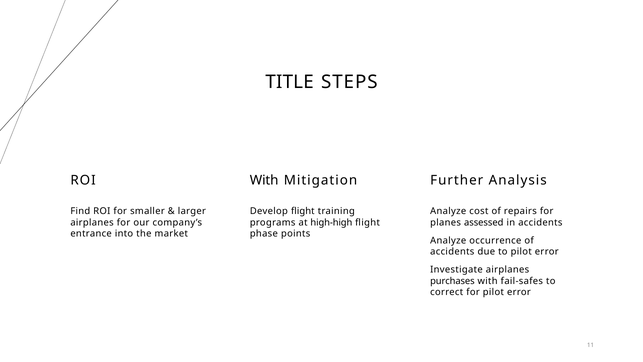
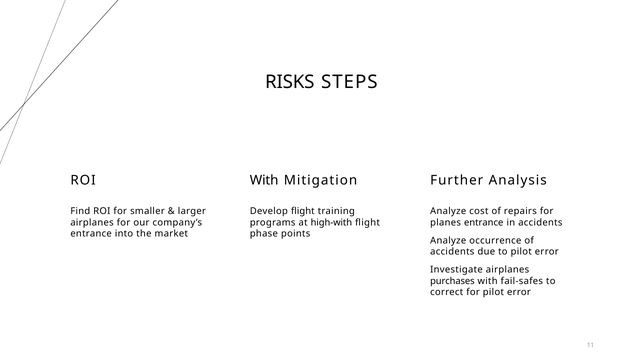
TITLE: TITLE -> RISKS
high-high: high-high -> high-with
planes assessed: assessed -> entrance
